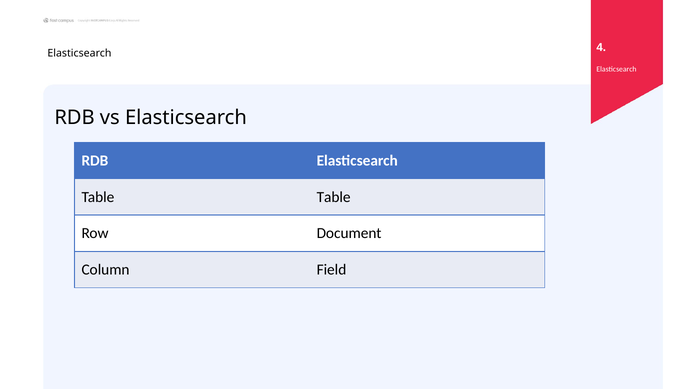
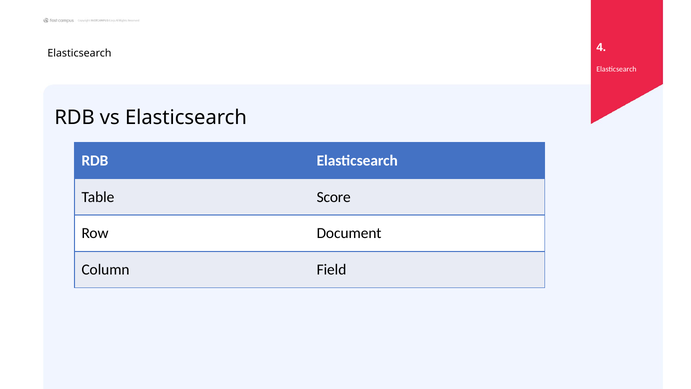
Table Table: Table -> Score
